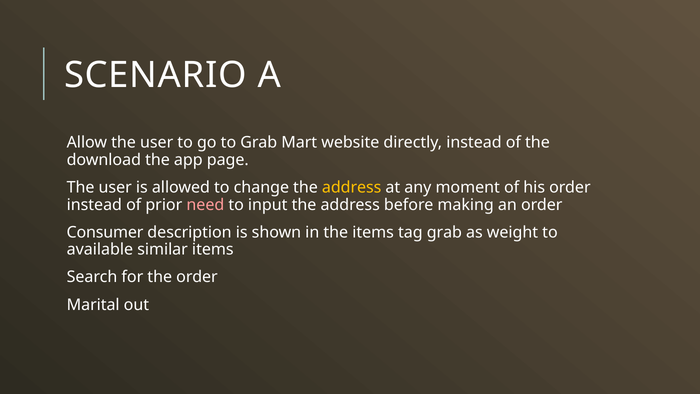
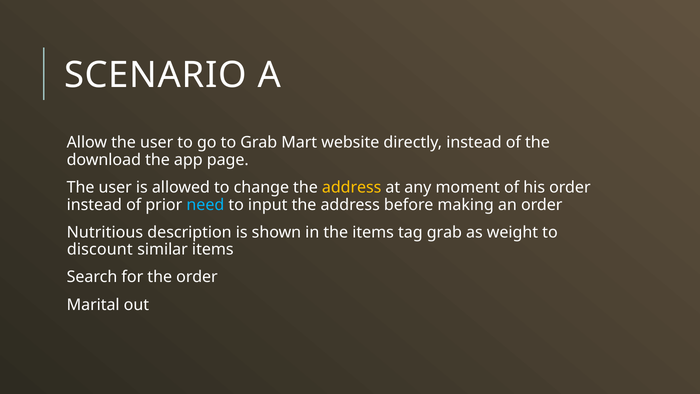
need colour: pink -> light blue
Consumer: Consumer -> Nutritious
available: available -> discount
